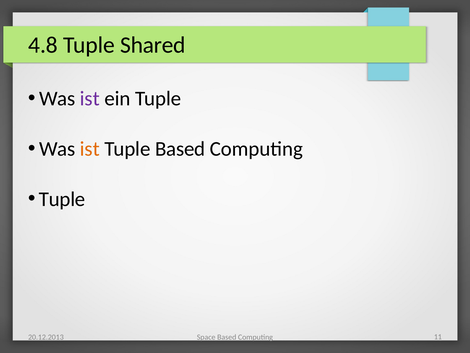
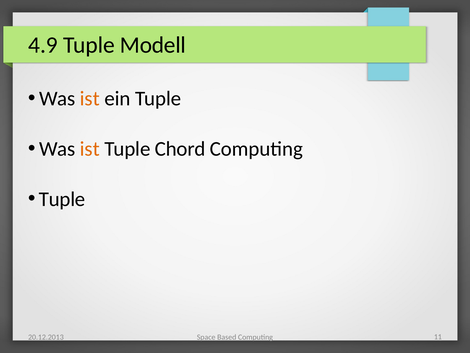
4.8: 4.8 -> 4.9
Shared: Shared -> Modell
ist at (90, 99) colour: purple -> orange
Tuple Based: Based -> Chord
